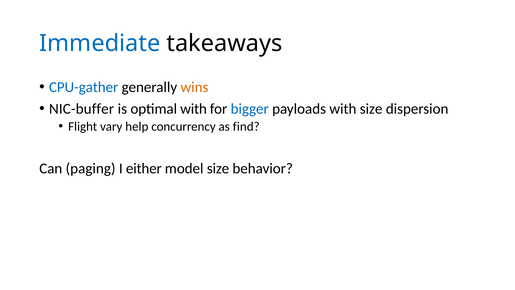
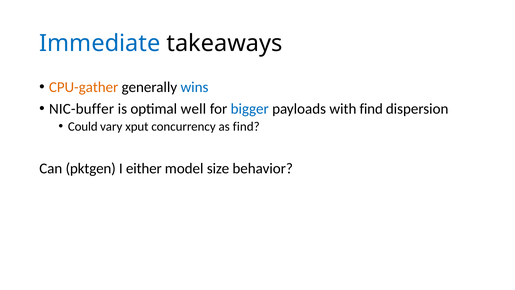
CPU-gather colour: blue -> orange
wins colour: orange -> blue
optimal with: with -> well
with size: size -> find
Flight: Flight -> Could
help: help -> xput
paging: paging -> pktgen
